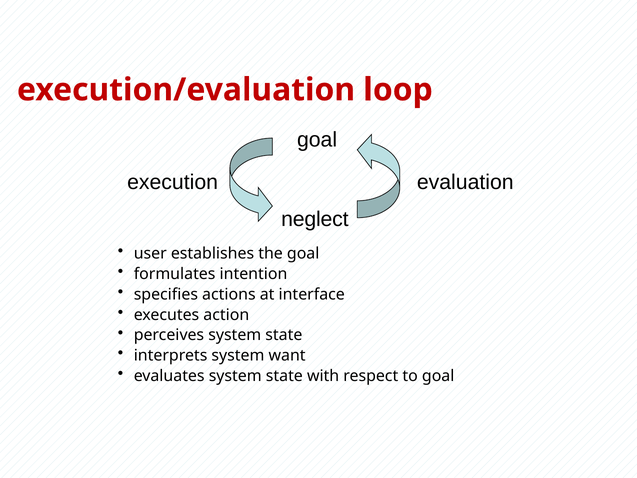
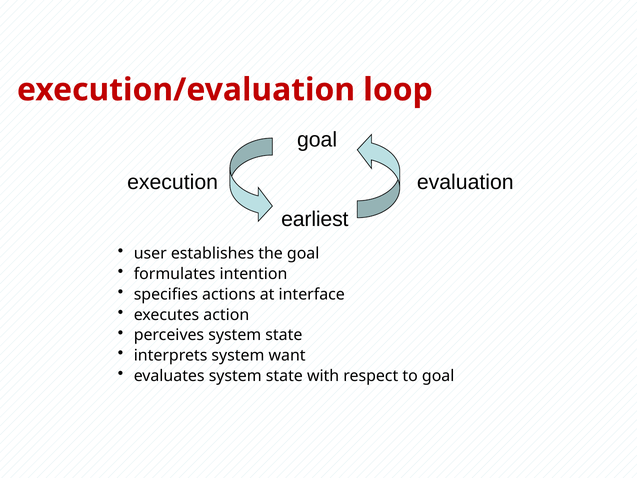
neglect: neglect -> earliest
